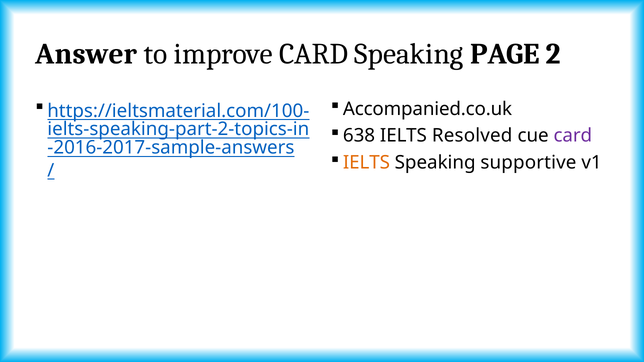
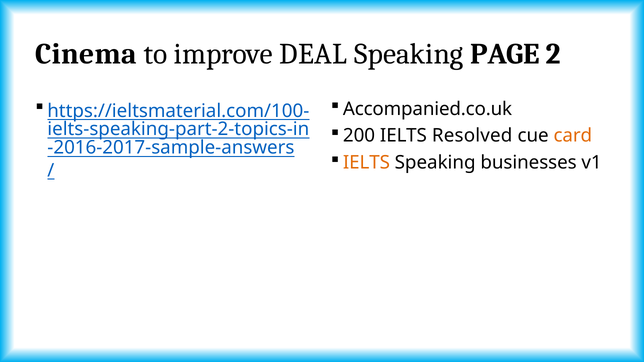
Answer: Answer -> Cinema
improve CARD: CARD -> DEAL
638: 638 -> 200
card at (573, 136) colour: purple -> orange
supportive: supportive -> businesses
